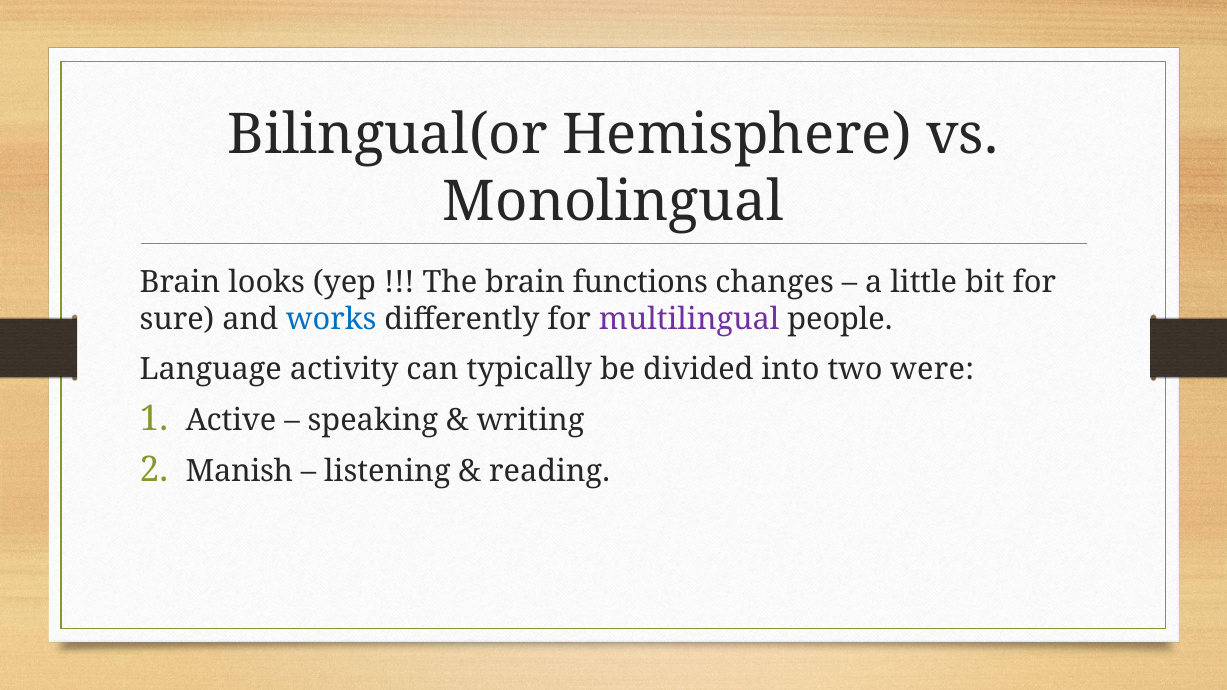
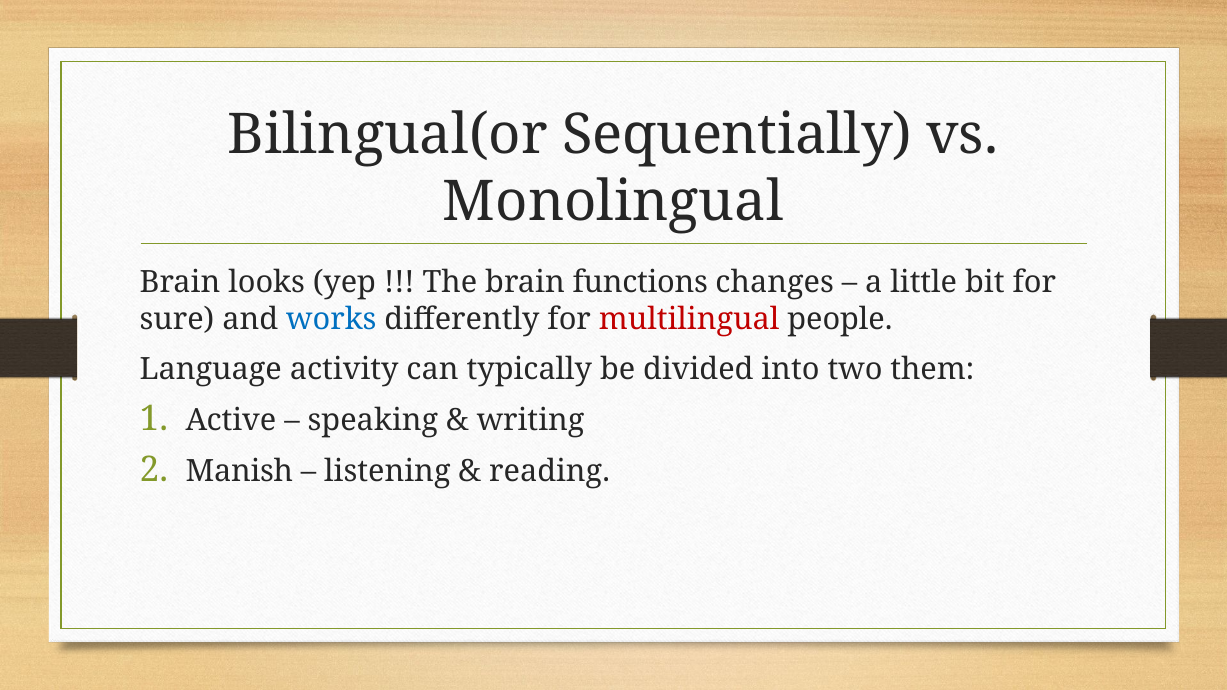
Hemisphere: Hemisphere -> Sequentially
multilingual colour: purple -> red
were: were -> them
